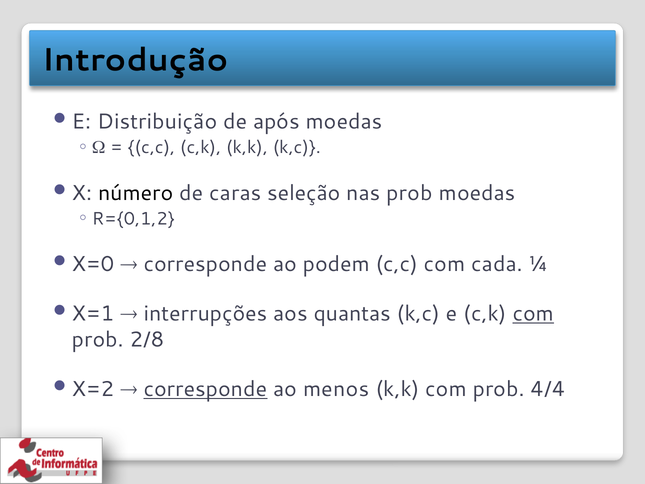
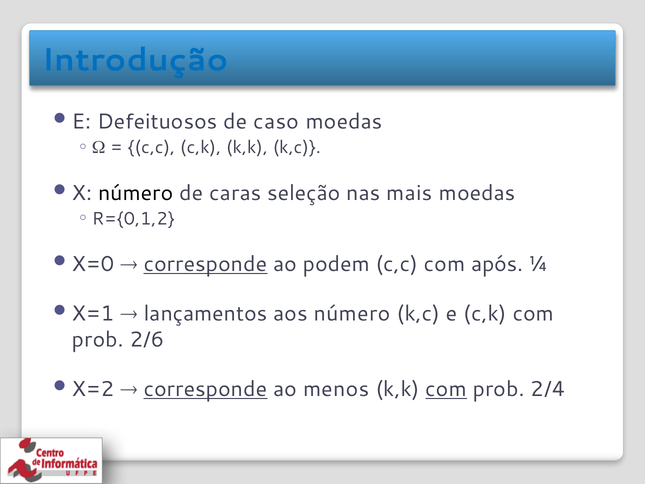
Introdução colour: black -> blue
Distribuição: Distribuição -> Defeituosos
após: após -> caso
nas prob: prob -> mais
corresponde at (205, 264) underline: none -> present
cada: cada -> após
interrupções: interrupções -> lançamentos
aos quantas: quantas -> número
com at (533, 314) underline: present -> none
2/8: 2/8 -> 2/6
com at (446, 389) underline: none -> present
4/4: 4/4 -> 2/4
